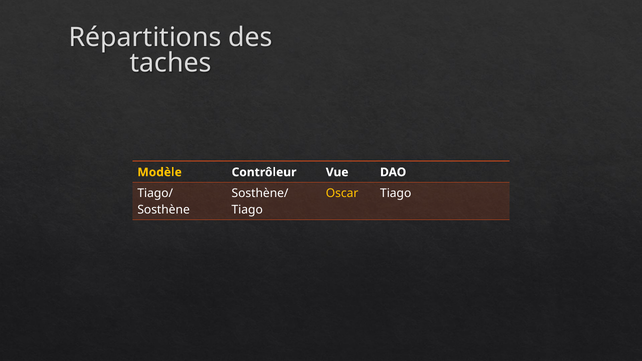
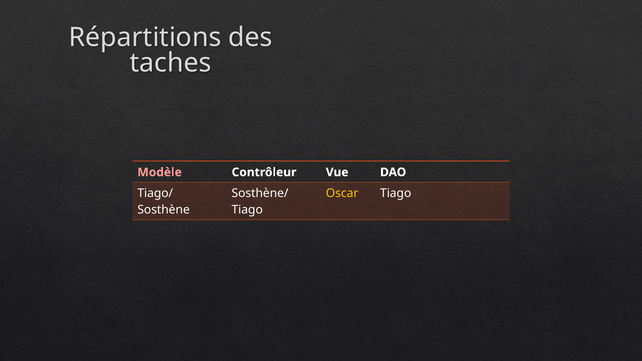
Modèle colour: yellow -> pink
